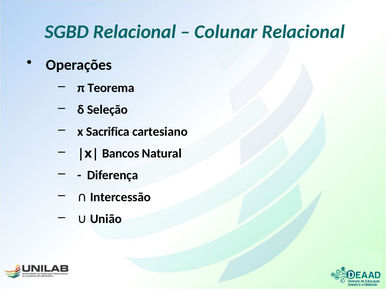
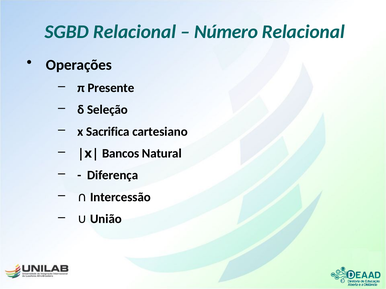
Colunar: Colunar -> Número
Teorema: Teorema -> Presente
